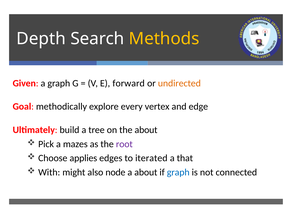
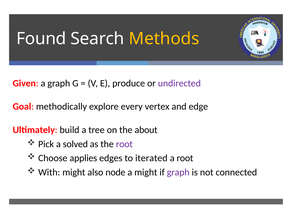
Depth: Depth -> Found
forward: forward -> produce
undirected colour: orange -> purple
mazes: mazes -> solved
a that: that -> root
a about: about -> might
graph at (178, 172) colour: blue -> purple
